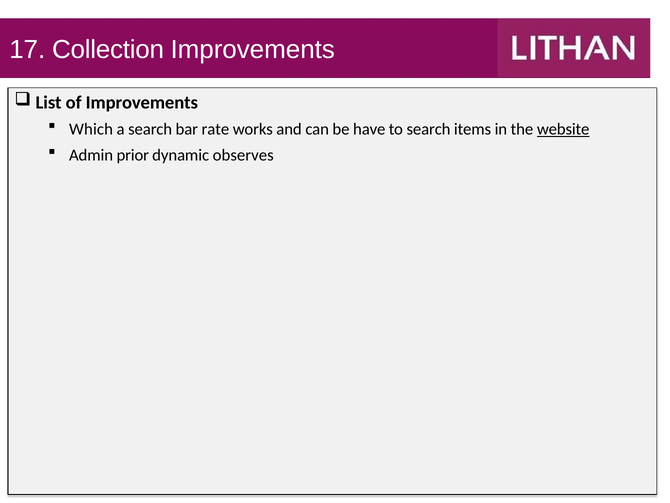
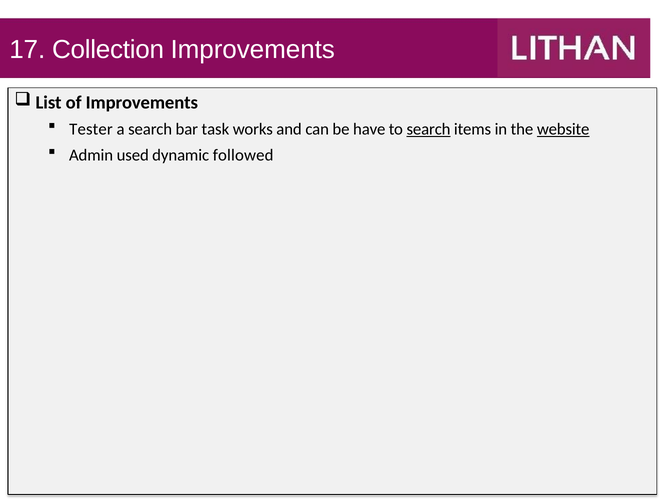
Which: Which -> Tester
rate: rate -> task
search at (429, 129) underline: none -> present
prior: prior -> used
observes: observes -> followed
